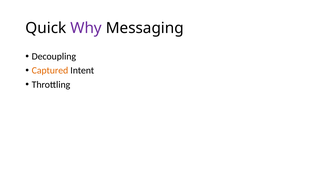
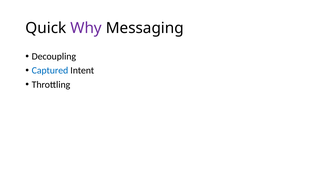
Captured colour: orange -> blue
